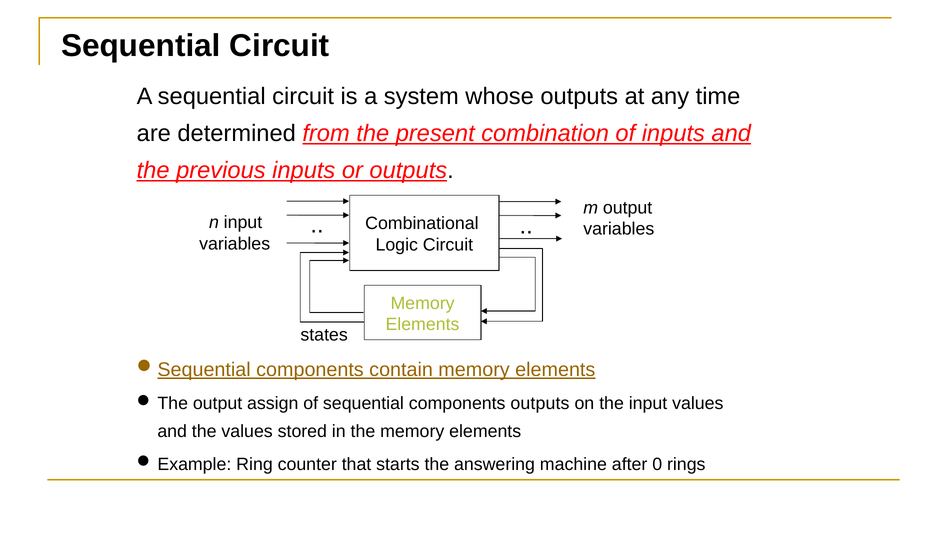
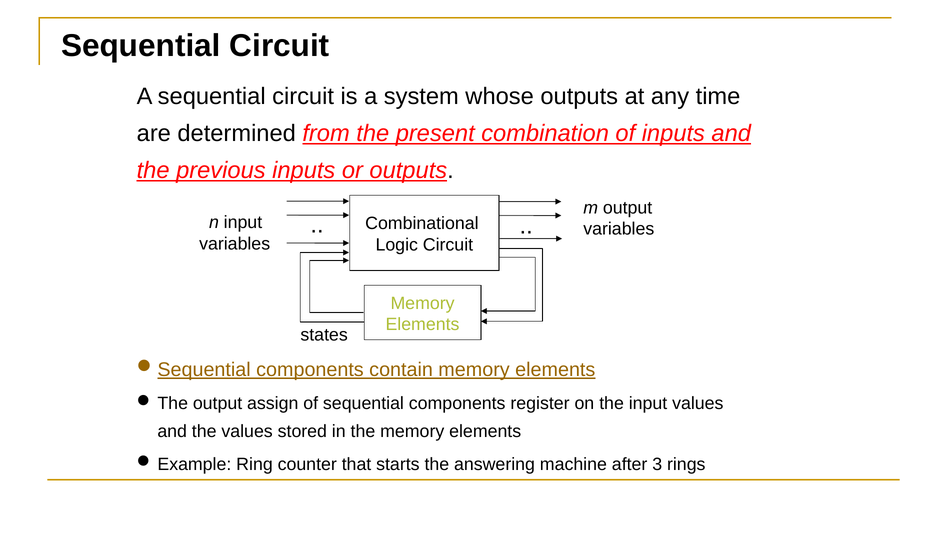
components outputs: outputs -> register
0: 0 -> 3
